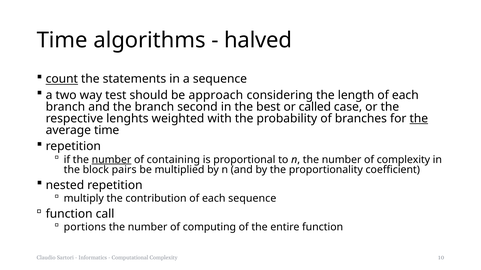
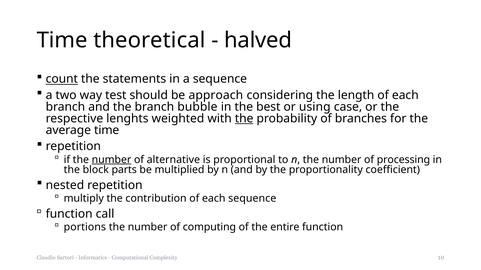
algorithms: algorithms -> theoretical
second: second -> bubble
called: called -> using
the at (244, 119) underline: none -> present
the at (419, 119) underline: present -> none
containing: containing -> alternative
of complexity: complexity -> processing
pairs: pairs -> parts
